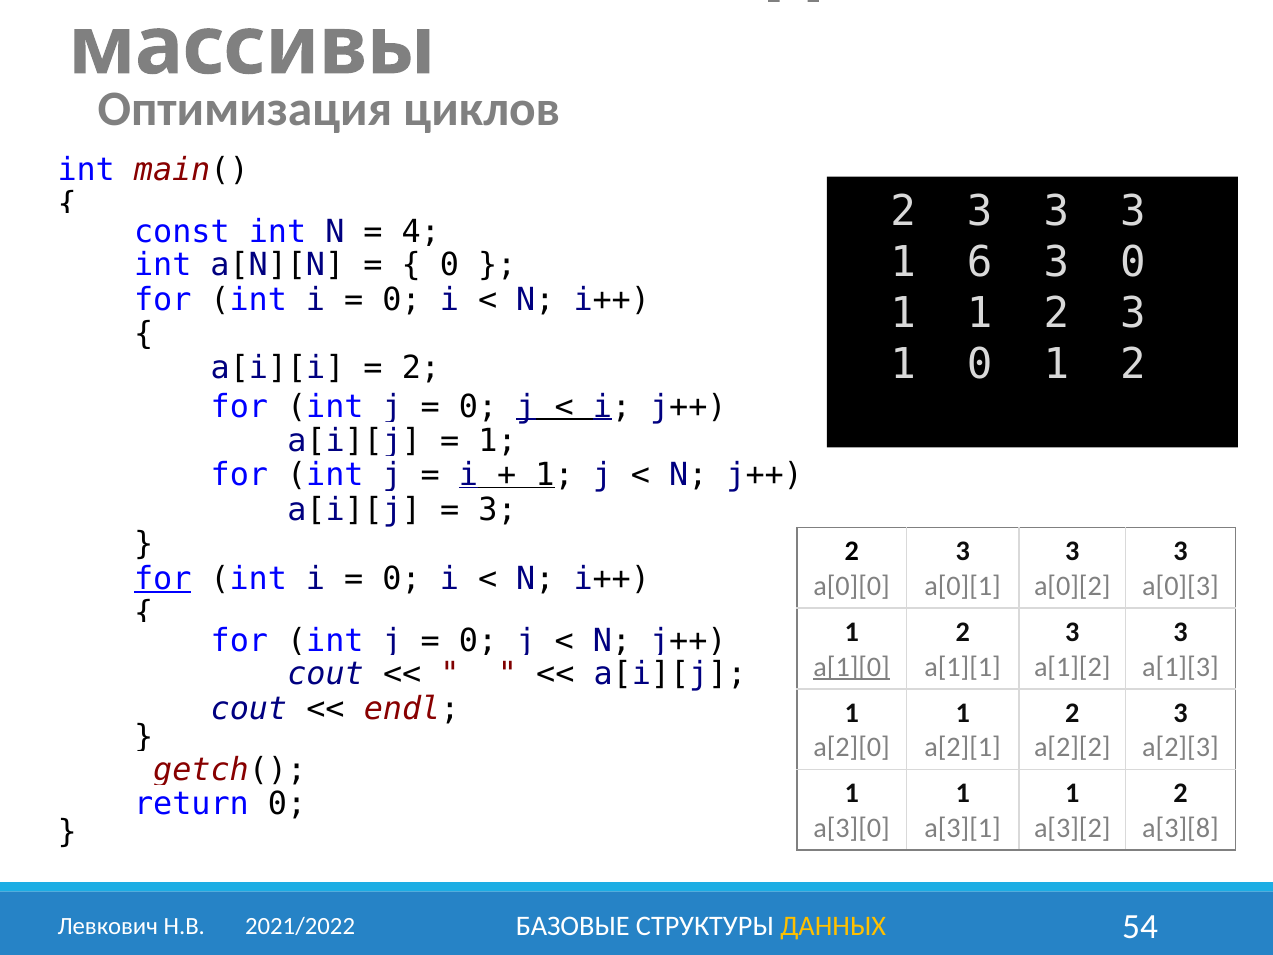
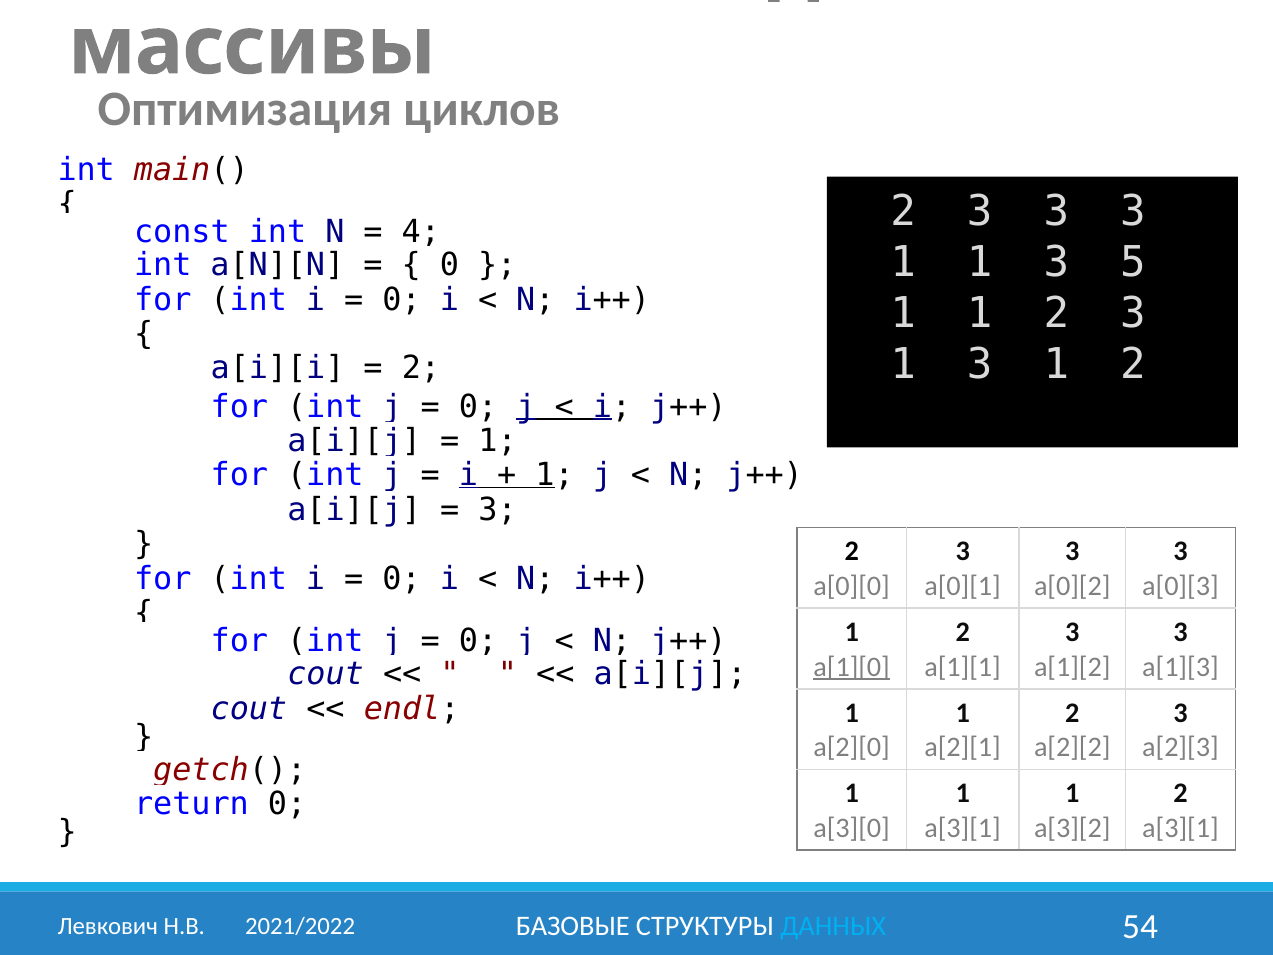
6 at (980, 262): 6 -> 1
3 0: 0 -> 5
0 at (980, 364): 0 -> 3
for at (163, 578) underline: present -> none
a[3][8 at (1180, 828): a[3][8 -> a[3][1
ДАННЫХ at (833, 926) colour: yellow -> light blue
